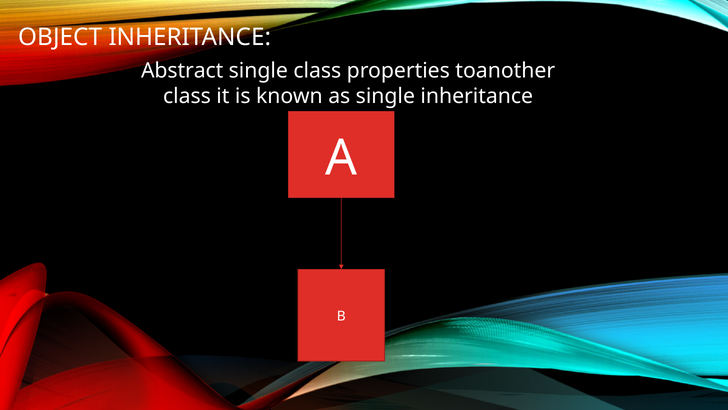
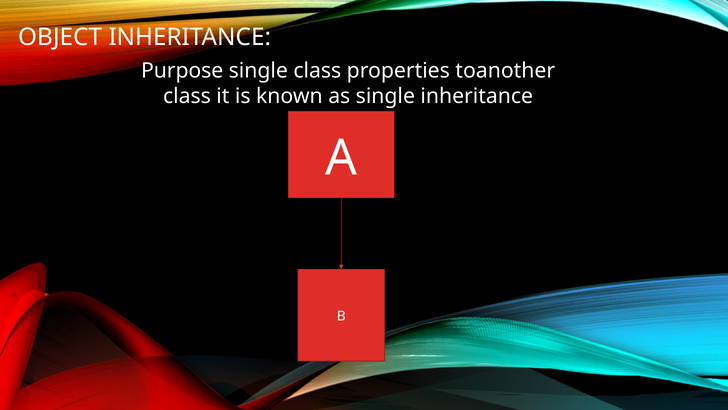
Abstract: Abstract -> Purpose
